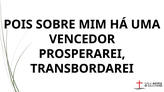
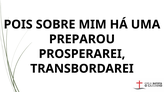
VENCEDOR: VENCEDOR -> PREPAROU
